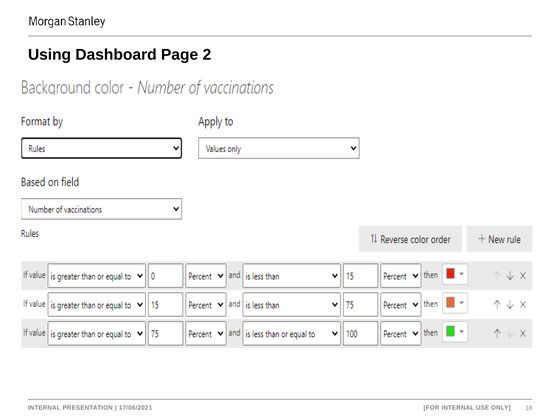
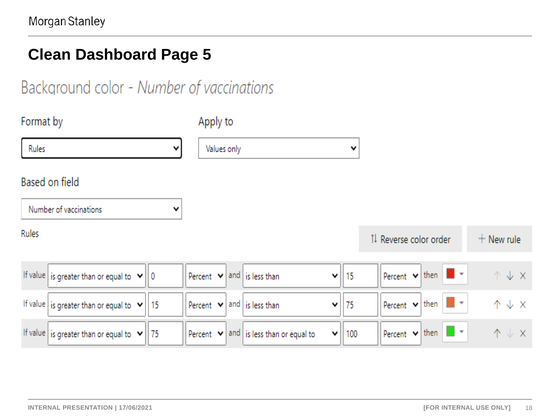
Using: Using -> Clean
2: 2 -> 5
